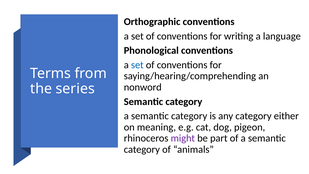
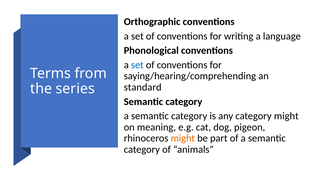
nonword: nonword -> standard
category either: either -> might
might at (183, 138) colour: purple -> orange
